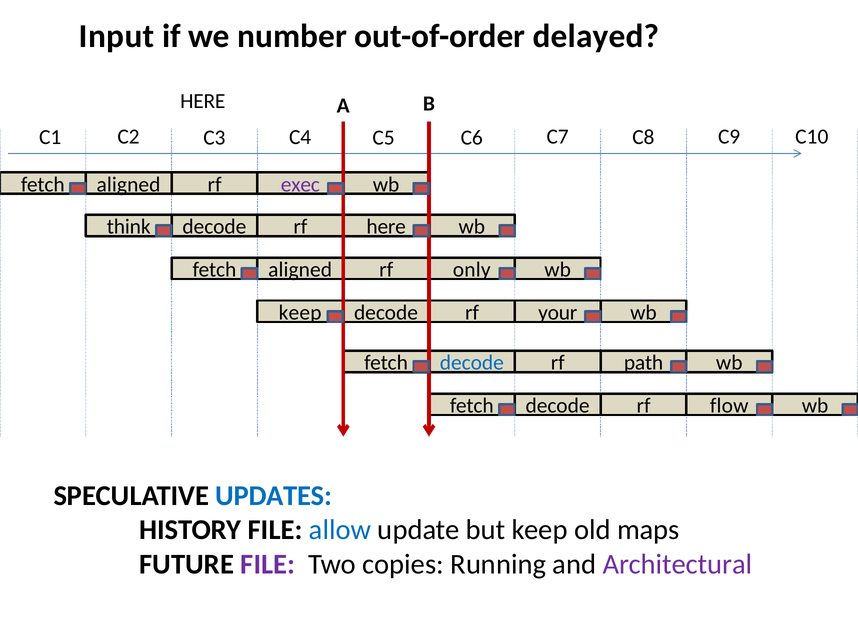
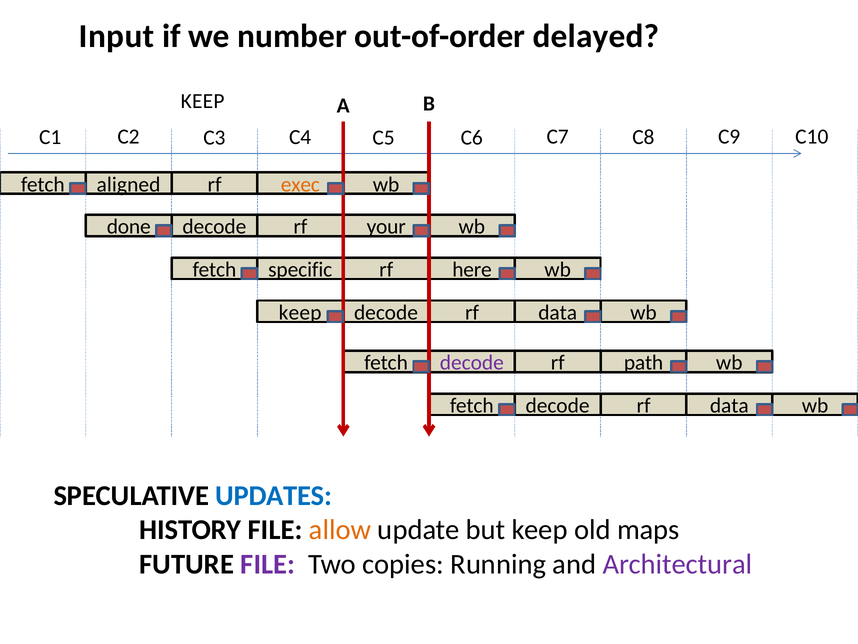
HERE at (203, 101): HERE -> KEEP
exec colour: purple -> orange
think: think -> done
rf here: here -> your
aligned at (300, 270): aligned -> specific
only: only -> here
your at (558, 313): your -> data
decode at (472, 363) colour: blue -> purple
fetch decode rf flow: flow -> data
allow colour: blue -> orange
